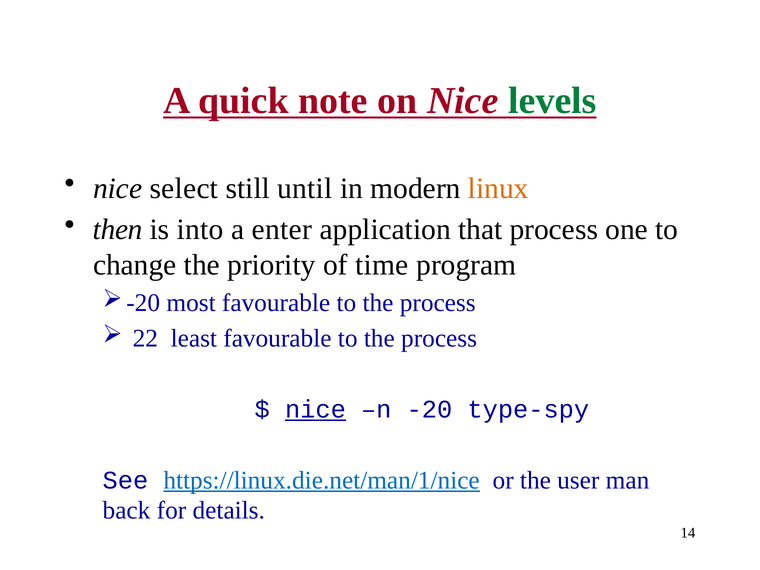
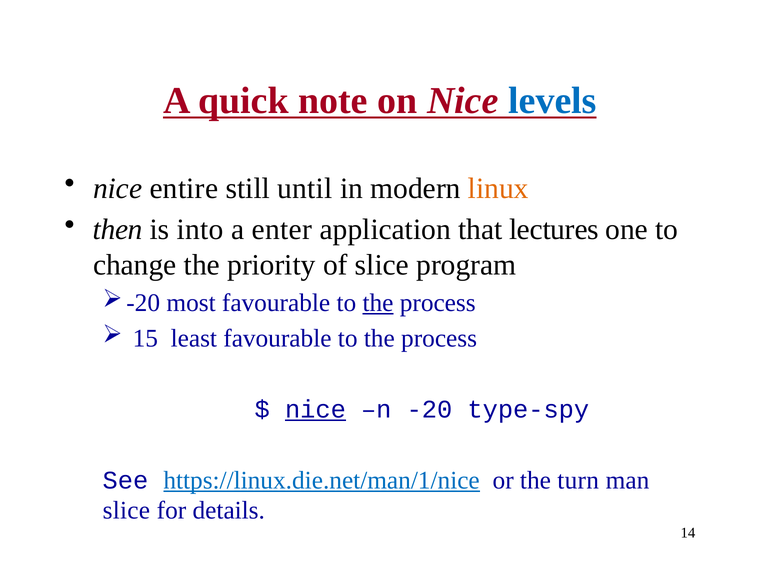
levels colour: green -> blue
select: select -> entire
that process: process -> lectures
of time: time -> slice
the at (378, 303) underline: none -> present
22: 22 -> 15
user: user -> turn
back at (126, 511): back -> slice
